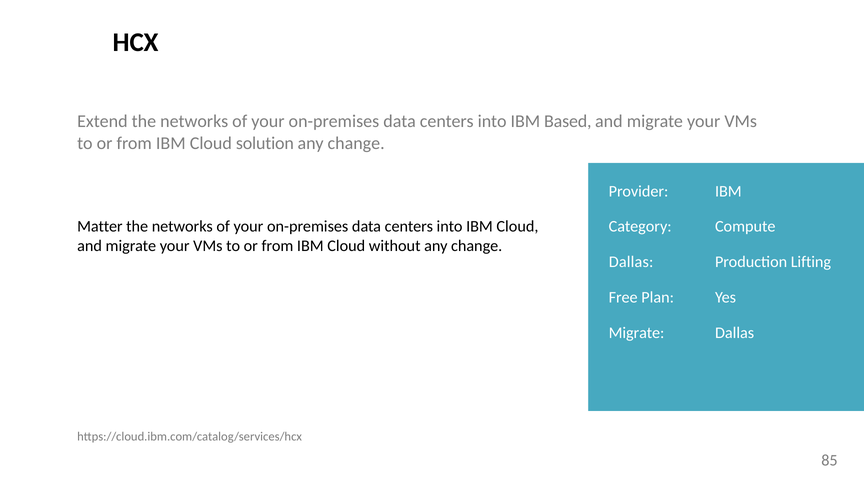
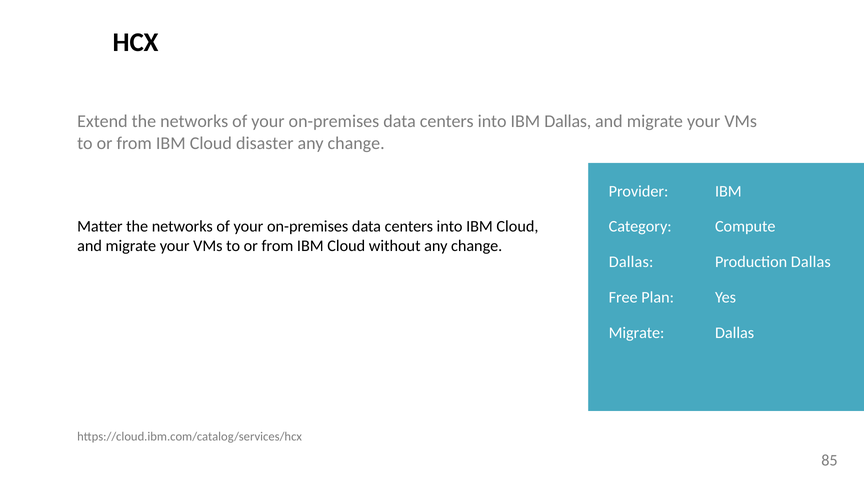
IBM Based: Based -> Dallas
solution: solution -> disaster
Production Lifting: Lifting -> Dallas
